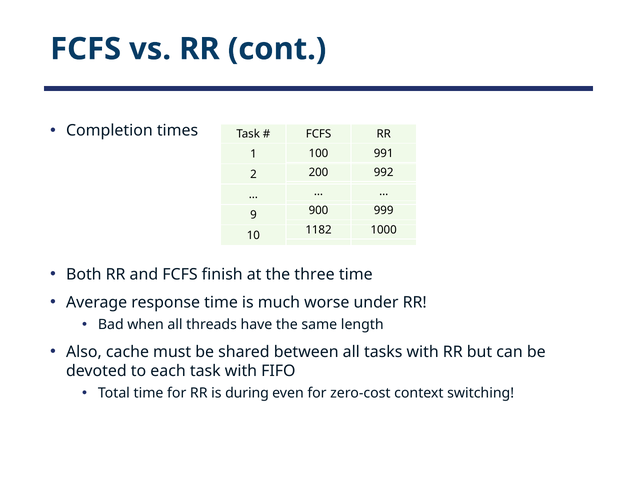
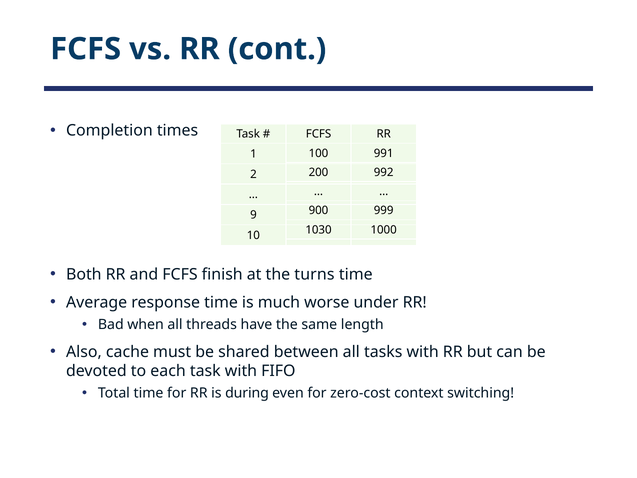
1182: 1182 -> 1030
three: three -> turns
